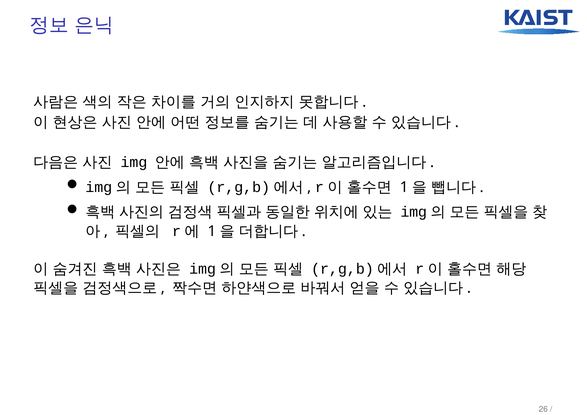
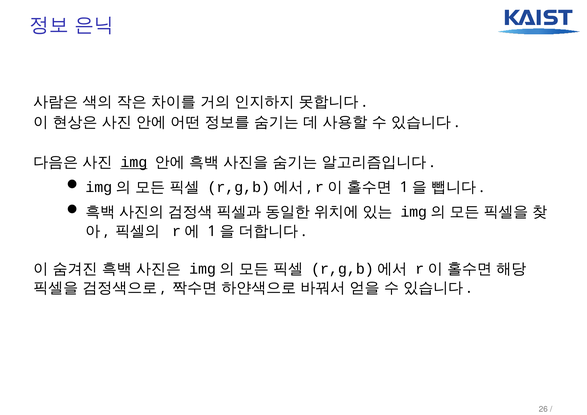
img underline: none -> present
